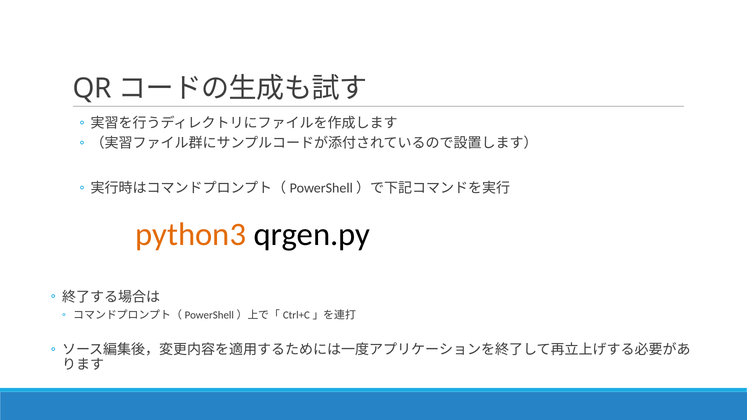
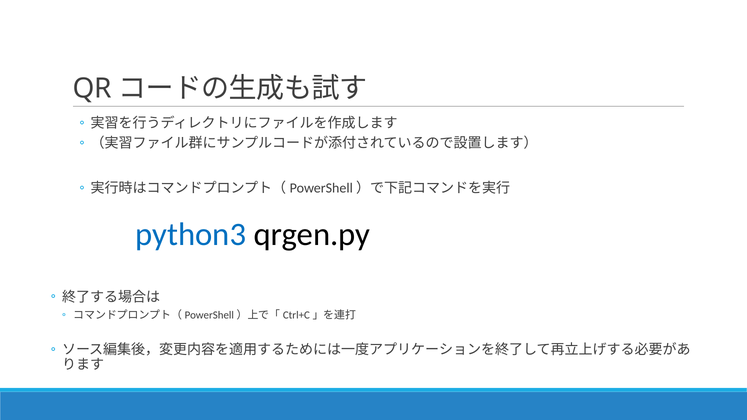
python3 colour: orange -> blue
